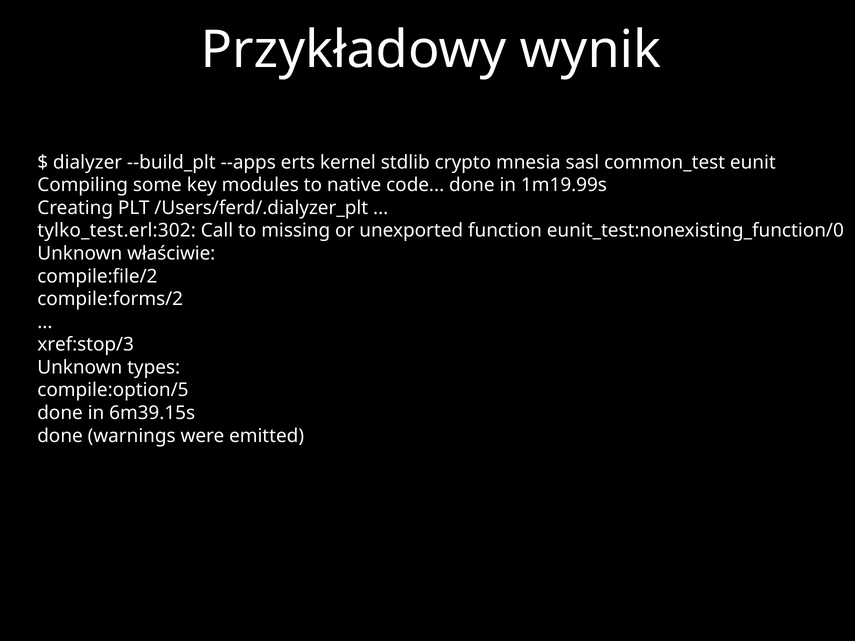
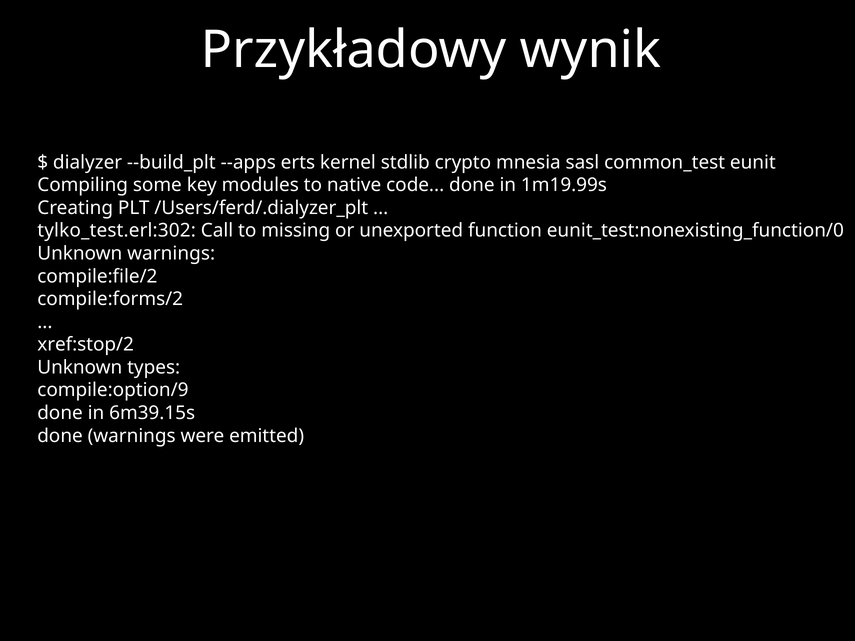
Unknown właściwie: właściwie -> warnings
xref:stop/3: xref:stop/3 -> xref:stop/2
compile:option/5: compile:option/5 -> compile:option/9
